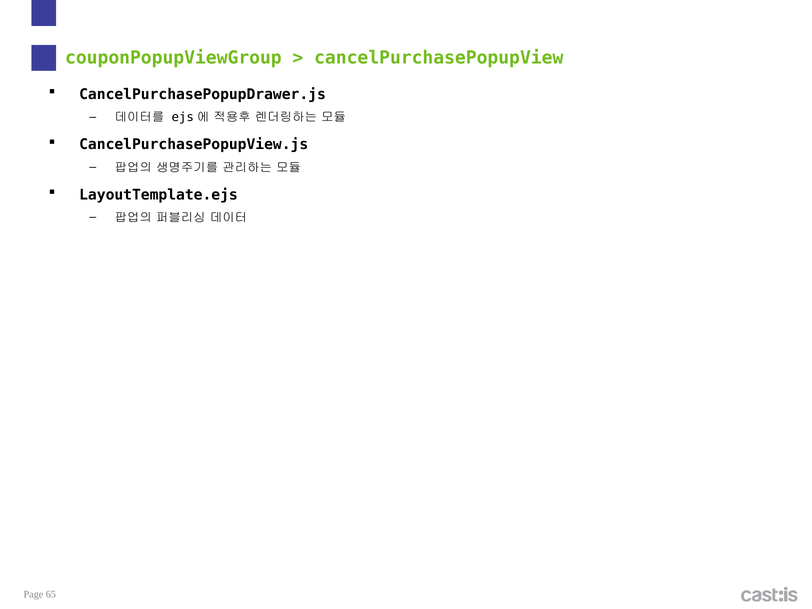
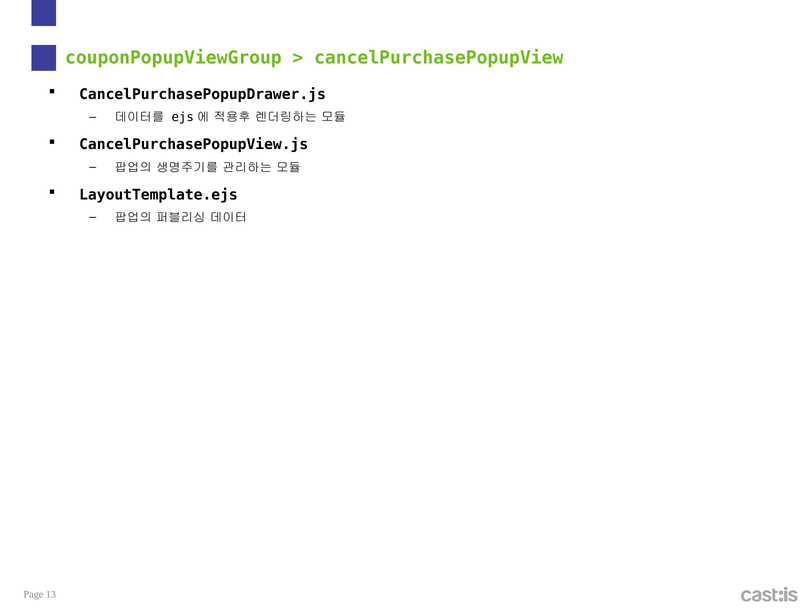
65: 65 -> 13
